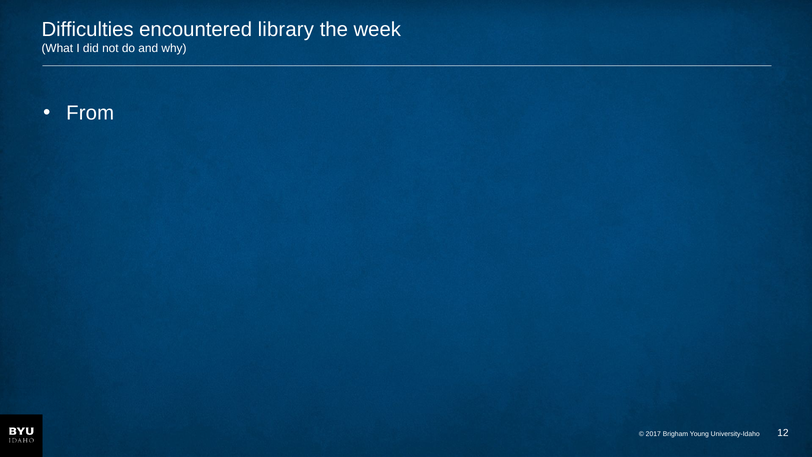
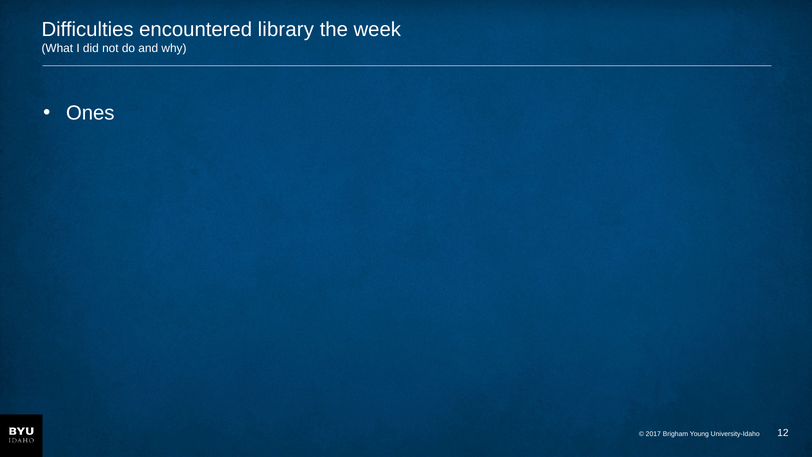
From: From -> Ones
